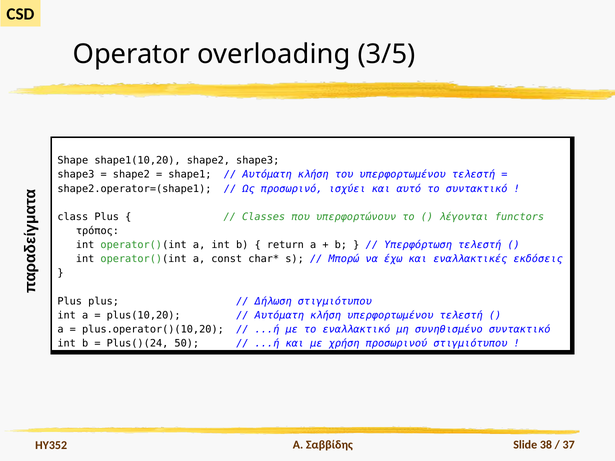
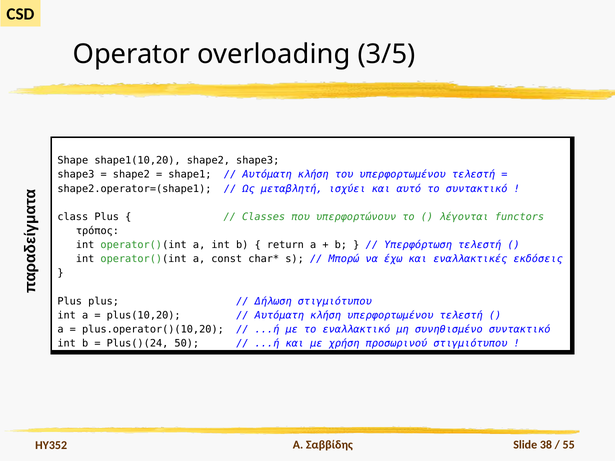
προσωρινό: προσωρινό -> μεταβλητή
37: 37 -> 55
